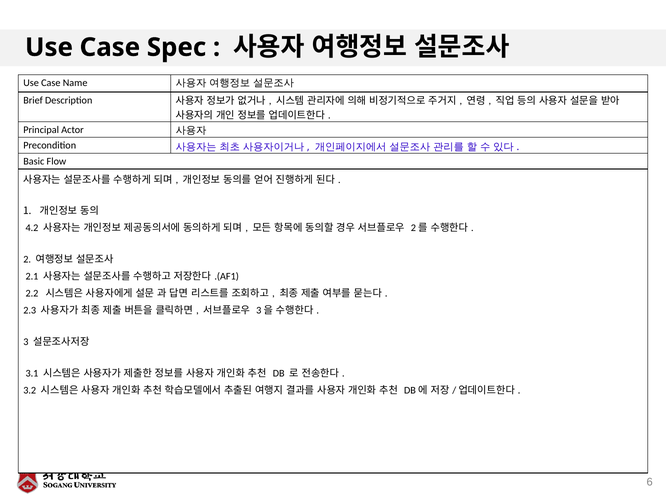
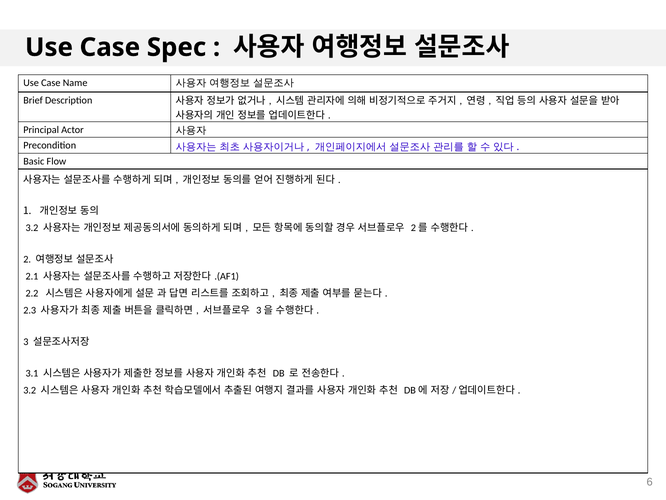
4.2 at (32, 228): 4.2 -> 3.2
